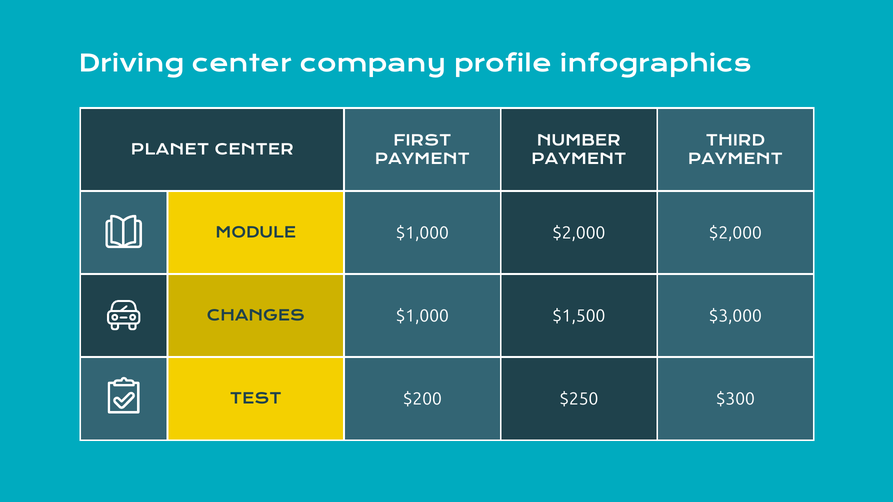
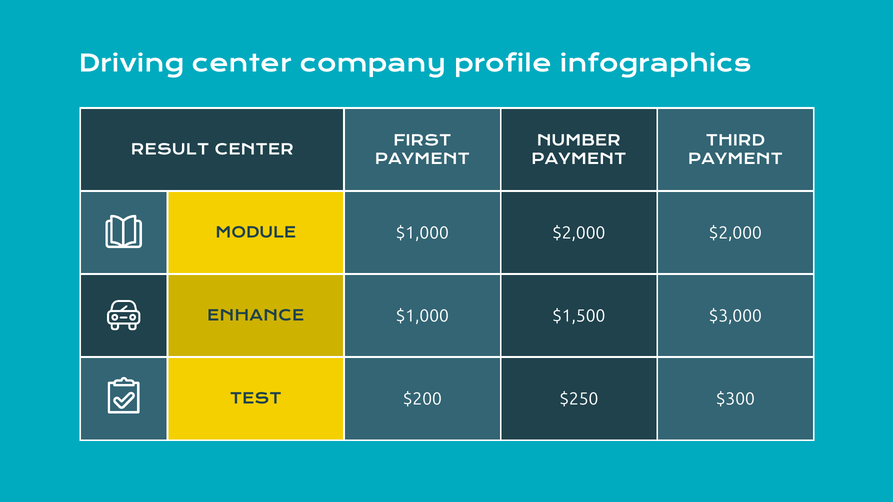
PLANET: PLANET -> RESULT
CHANGES: CHANGES -> ENHANCE
